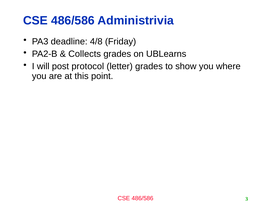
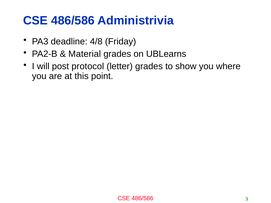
Collects: Collects -> Material
